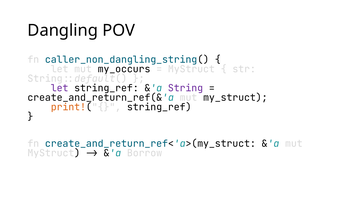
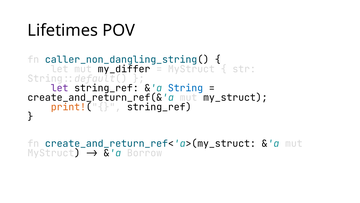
Dangling: Dangling -> Lifetimes
my_occurs: my_occurs -> my_differ
String colour: purple -> blue
